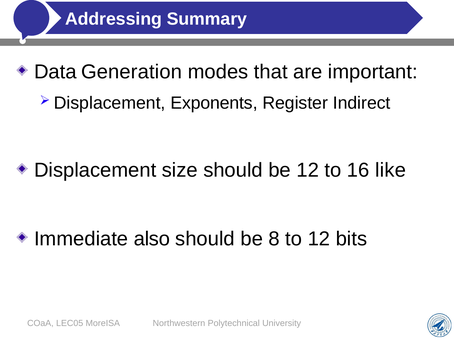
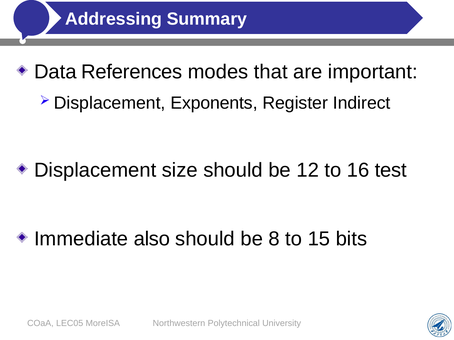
Generation: Generation -> References
like: like -> test
to 12: 12 -> 15
